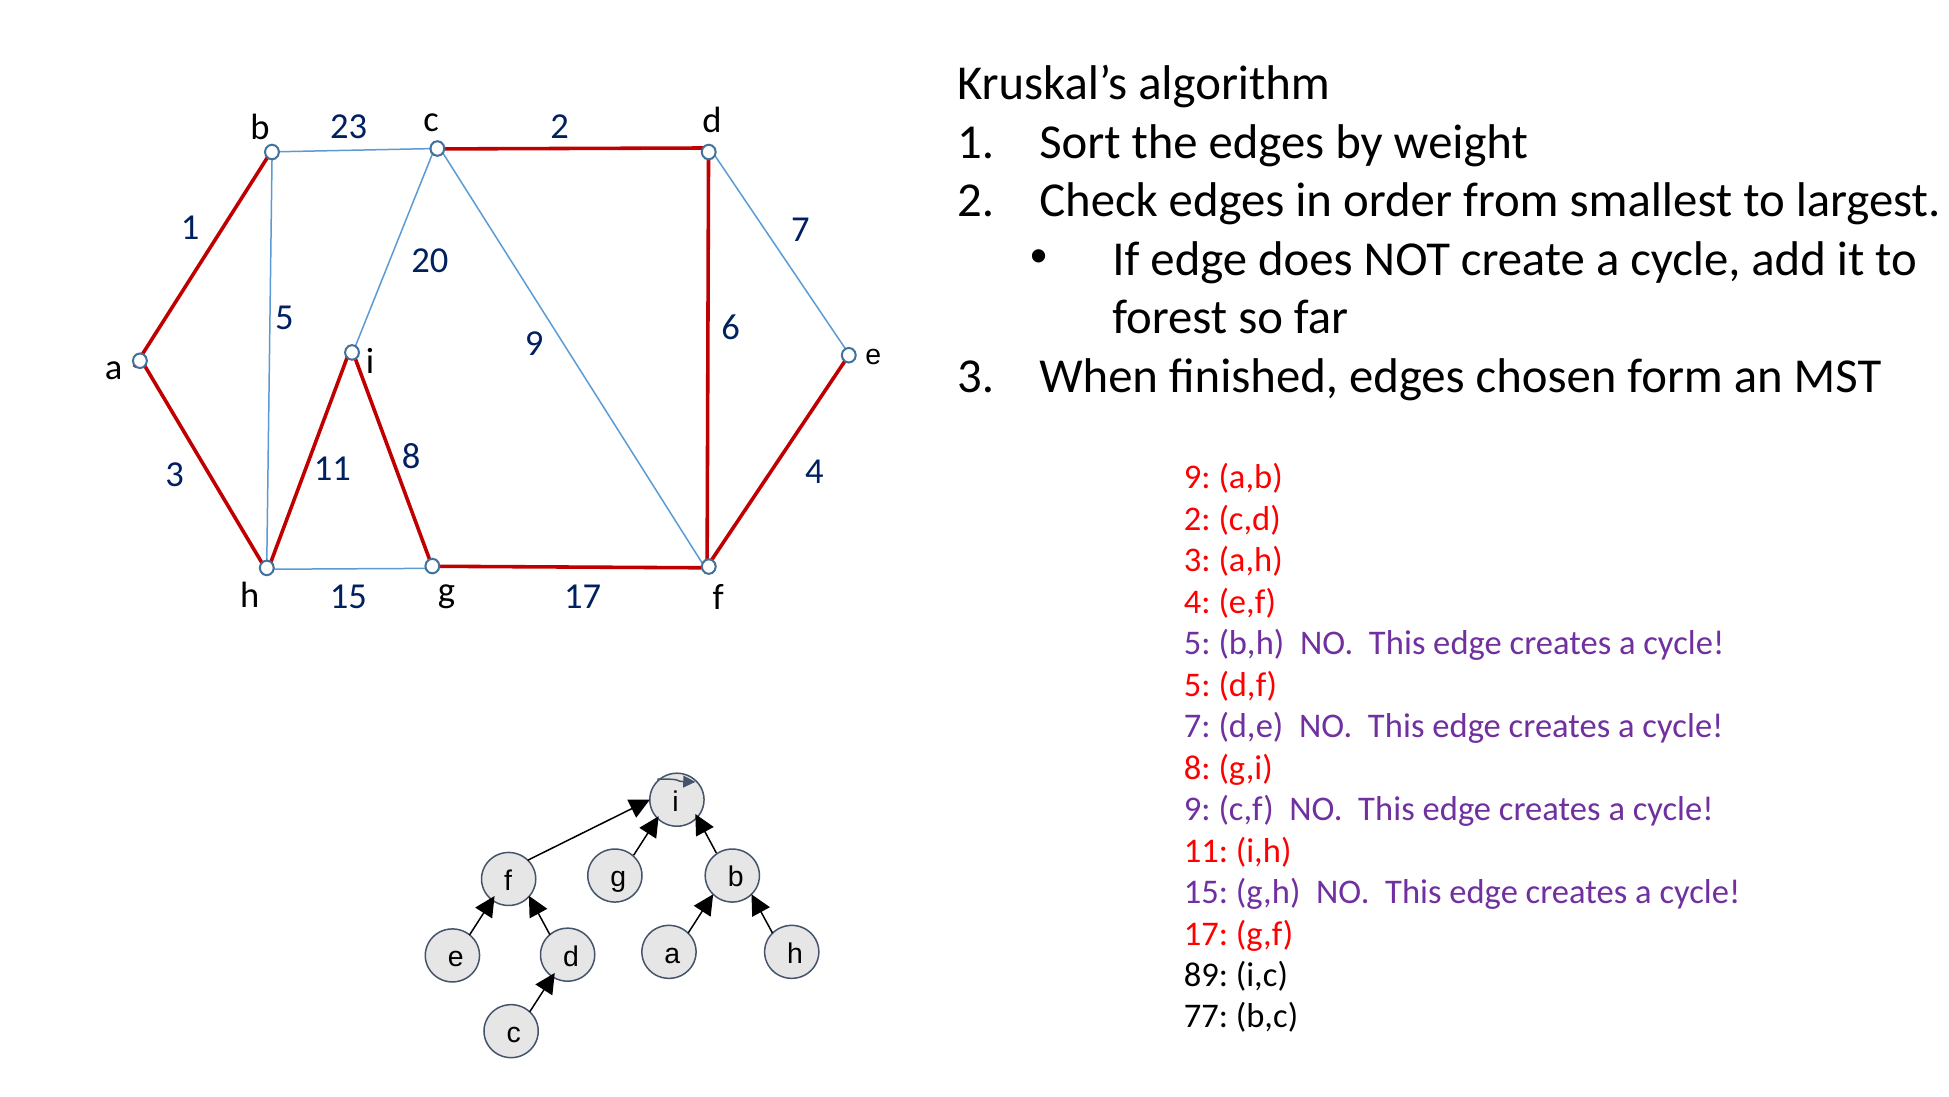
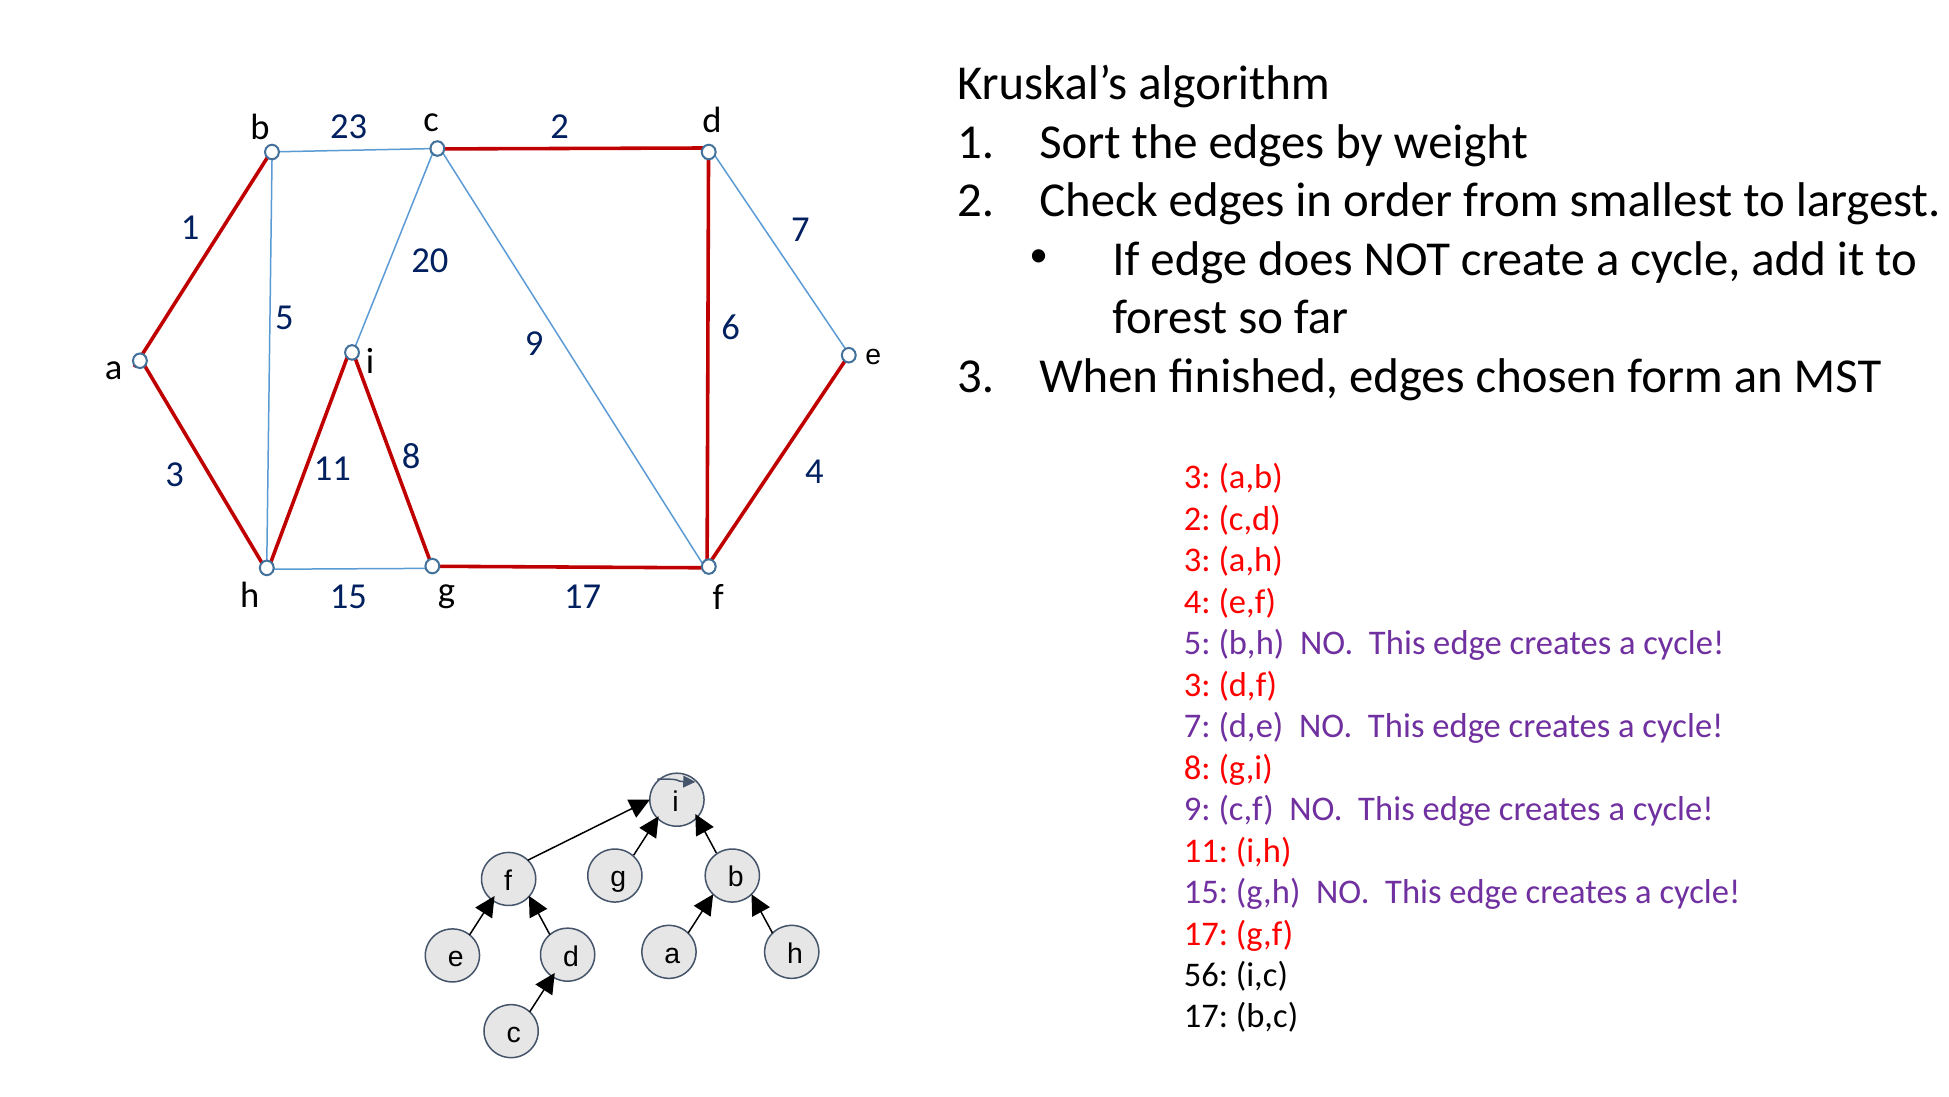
9 at (1197, 477): 9 -> 3
5 at (1197, 684): 5 -> 3
89: 89 -> 56
77 at (1206, 1016): 77 -> 17
